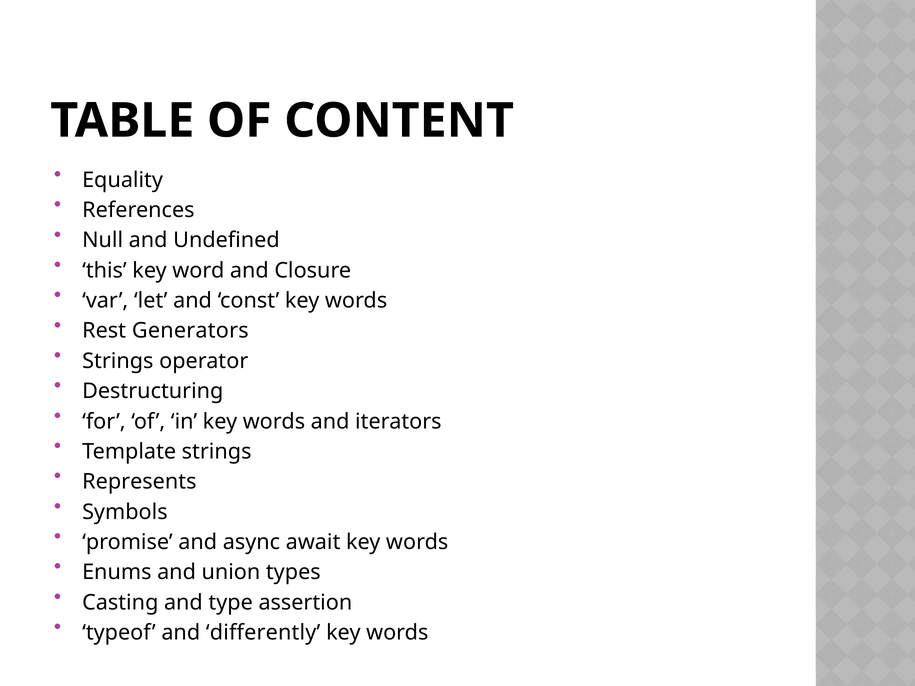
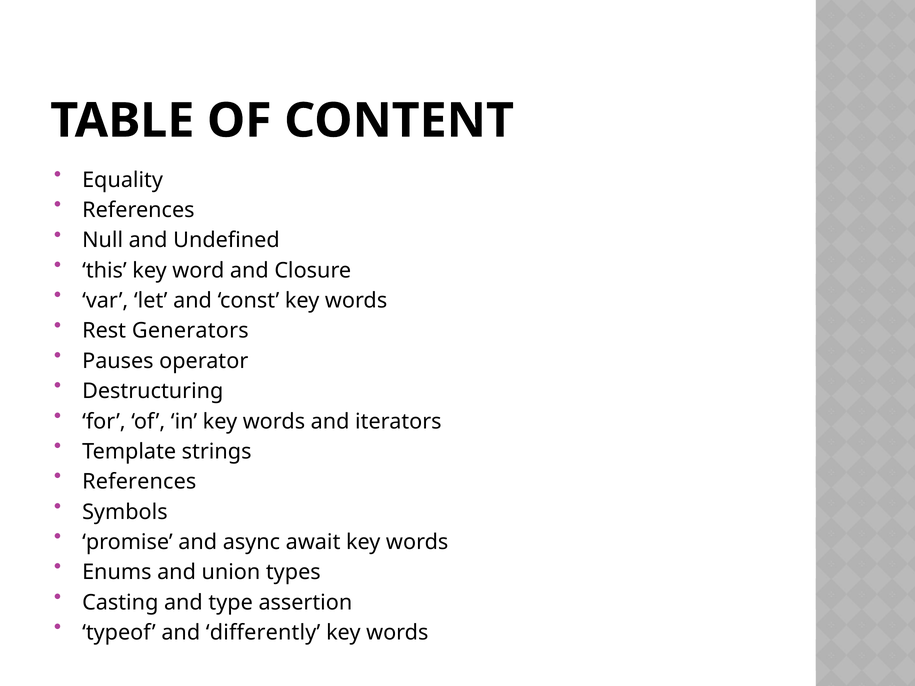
Strings at (118, 361): Strings -> Pauses
Represents at (139, 482): Represents -> References
